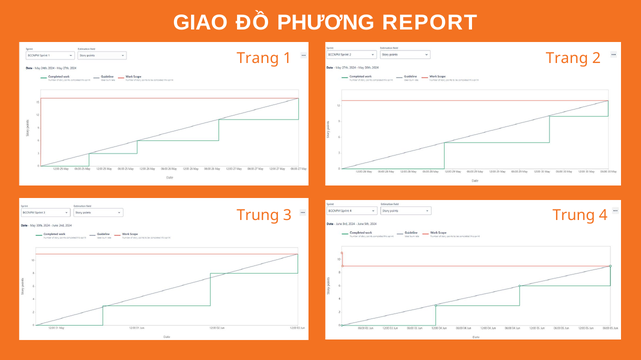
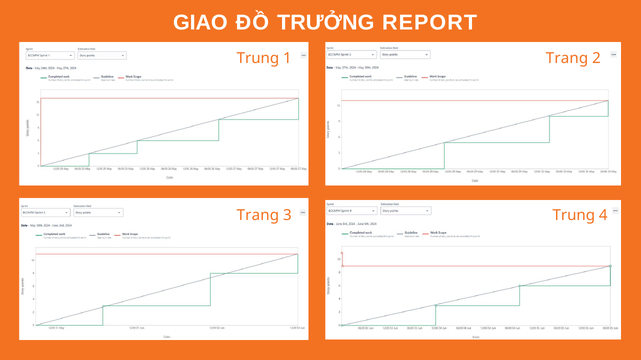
PHƯƠNG: PHƯƠNG -> TRƯỞNG
Trang at (258, 58): Trang -> Trung
Trung at (258, 216): Trung -> Trang
